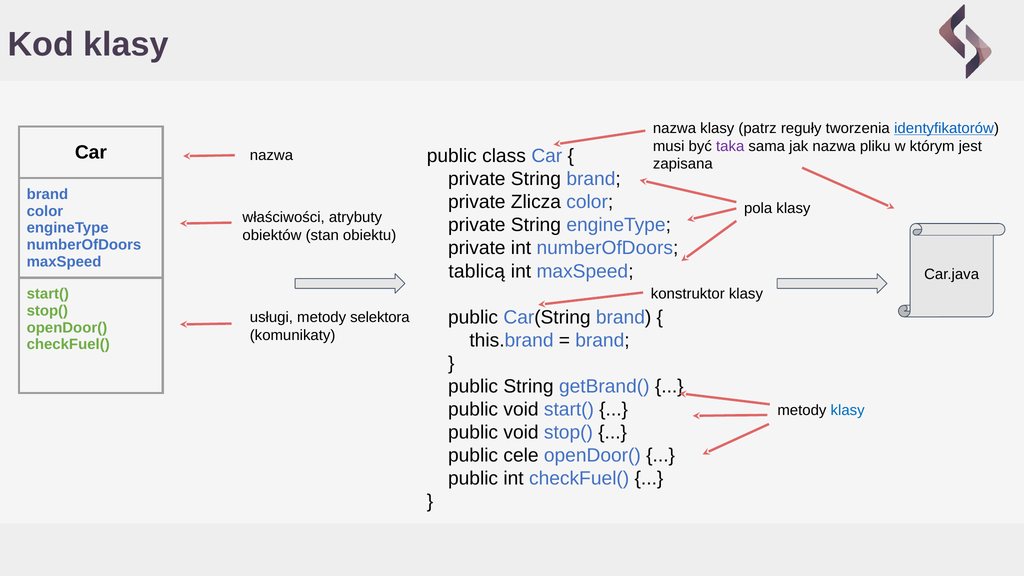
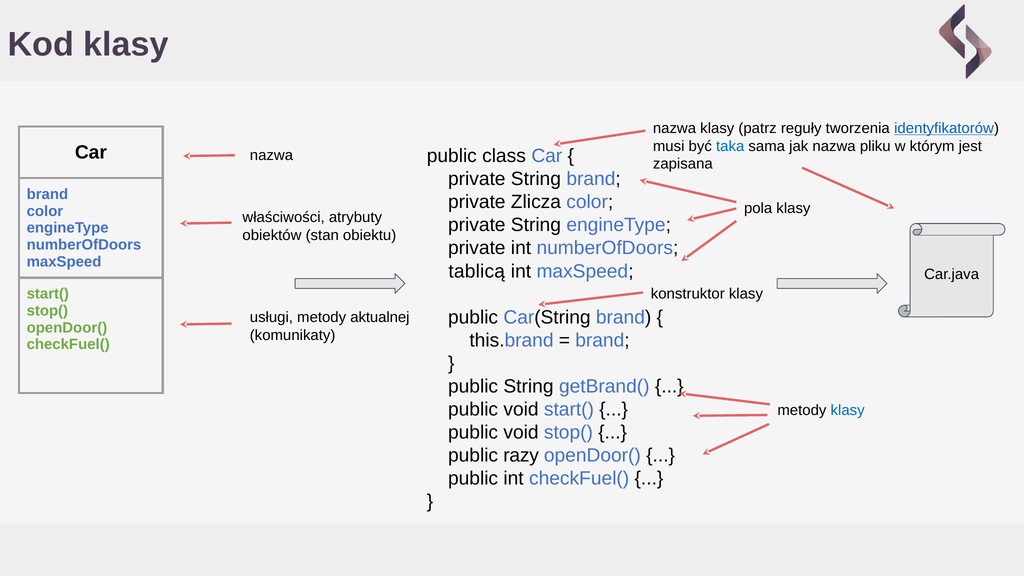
taka colour: purple -> blue
selektora: selektora -> aktualnej
cele: cele -> razy
